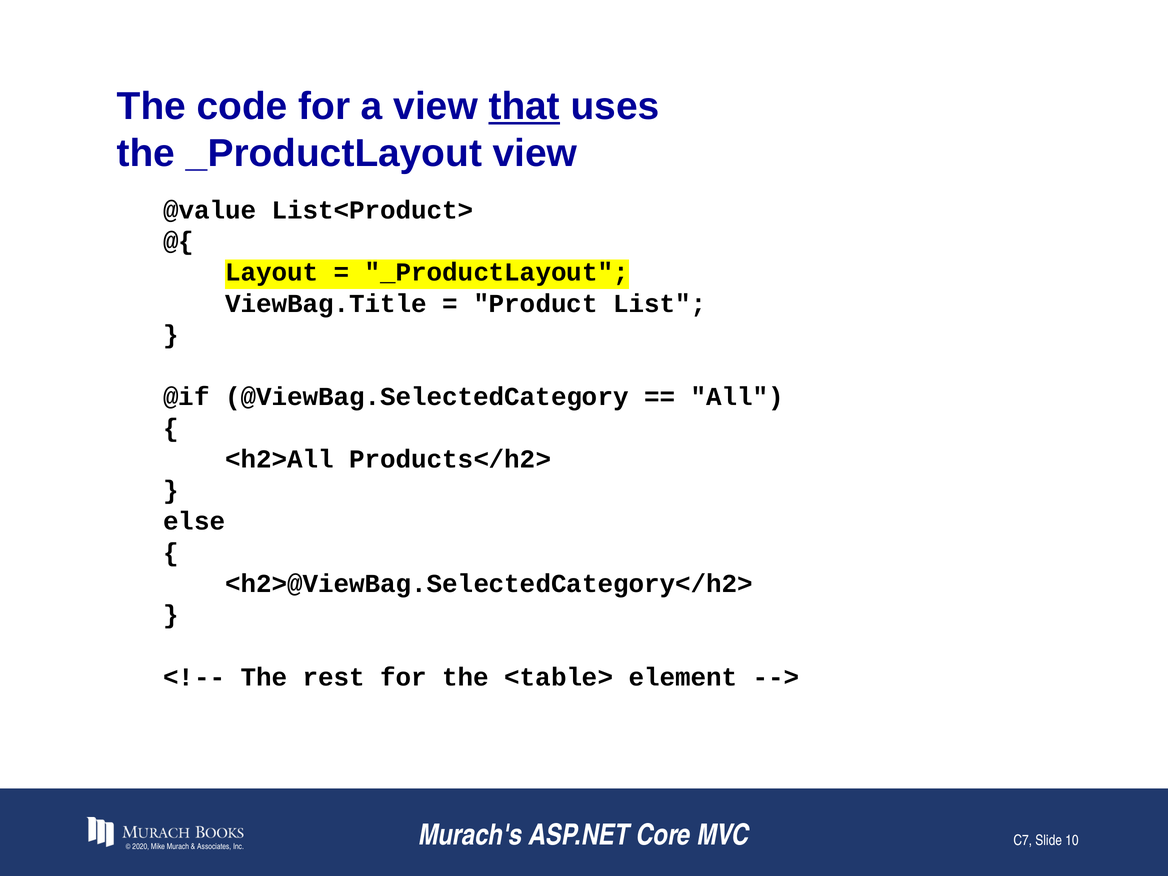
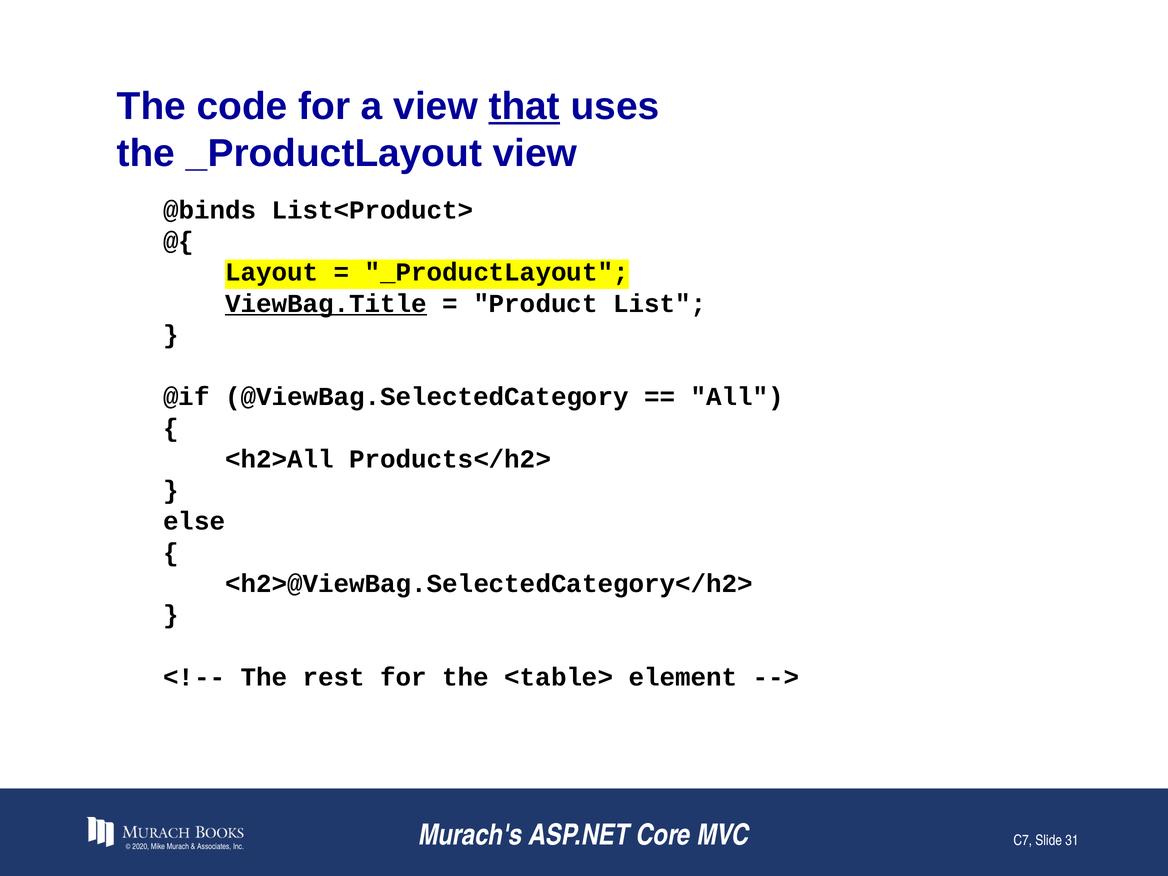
@value: @value -> @binds
ViewBag.Title underline: none -> present
10: 10 -> 31
